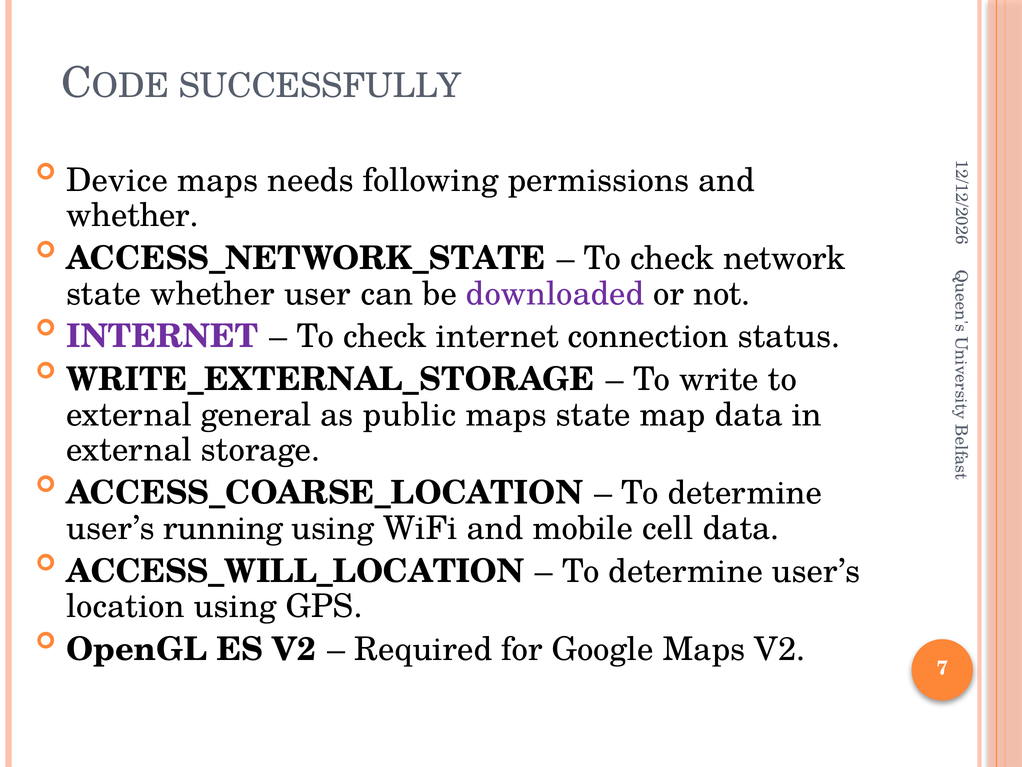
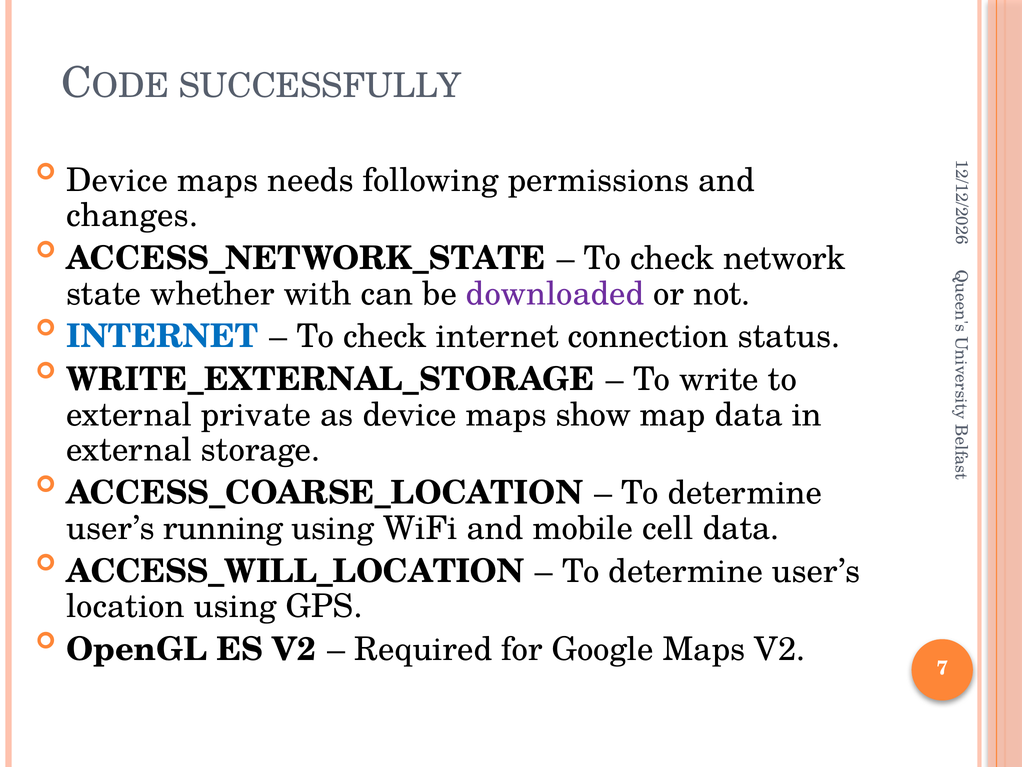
whether at (133, 215): whether -> changes
user: user -> with
INTERNET at (162, 336) colour: purple -> blue
general: general -> private
as public: public -> device
maps state: state -> show
